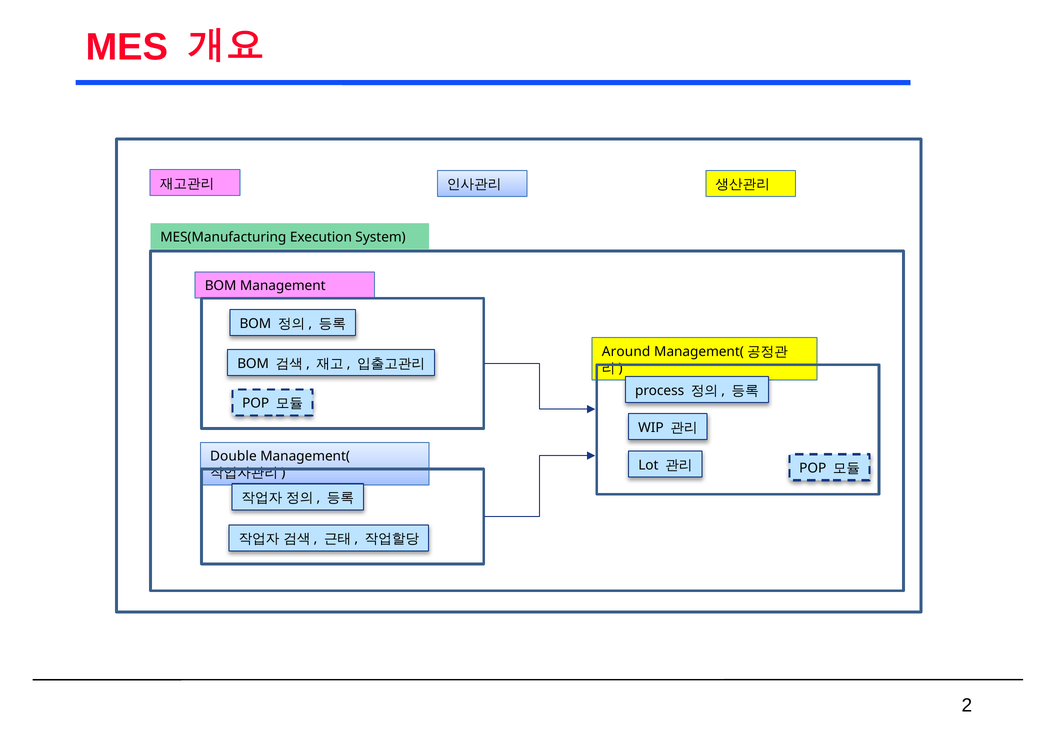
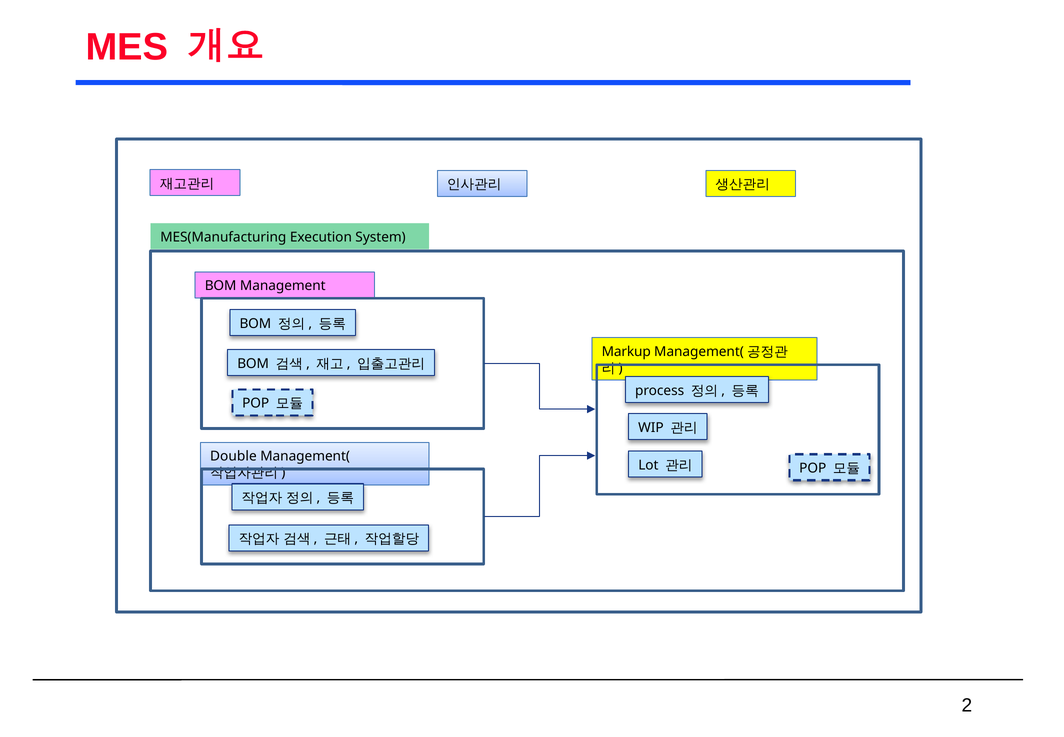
Around: Around -> Markup
